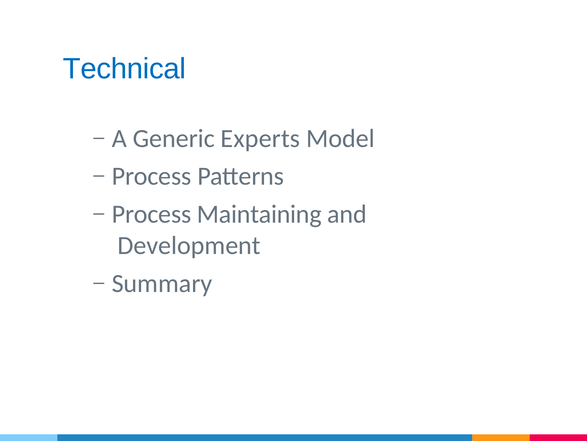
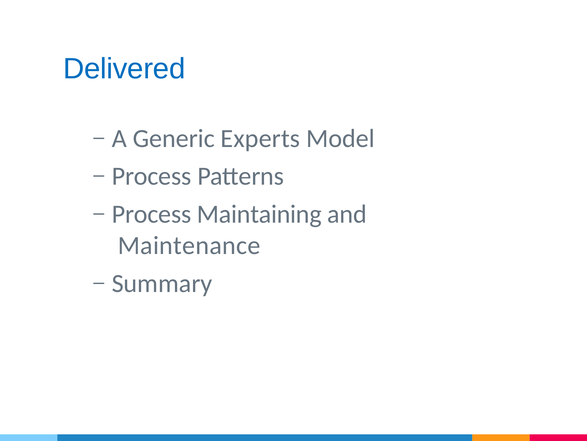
Technical: Technical -> Delivered
Development: Development -> Maintenance
